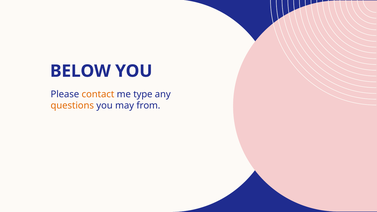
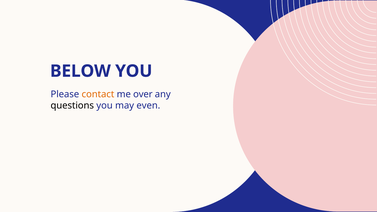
type: type -> over
questions colour: orange -> black
from: from -> even
